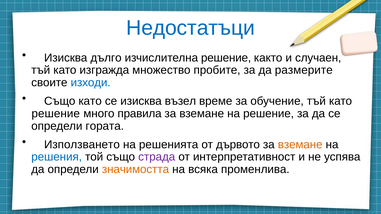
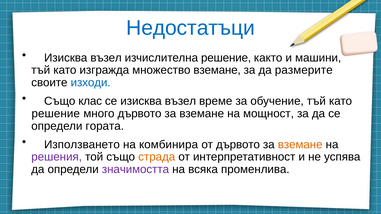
дълго at (106, 58): дълго -> възел
случаен: случаен -> машини
множество пробите: пробите -> вземане
Също като: като -> клас
много правила: правила -> дървото
на решение: решение -> мощност
решенията: решенията -> комбинира
решения colour: blue -> purple
страда colour: purple -> orange
значимостта colour: orange -> purple
